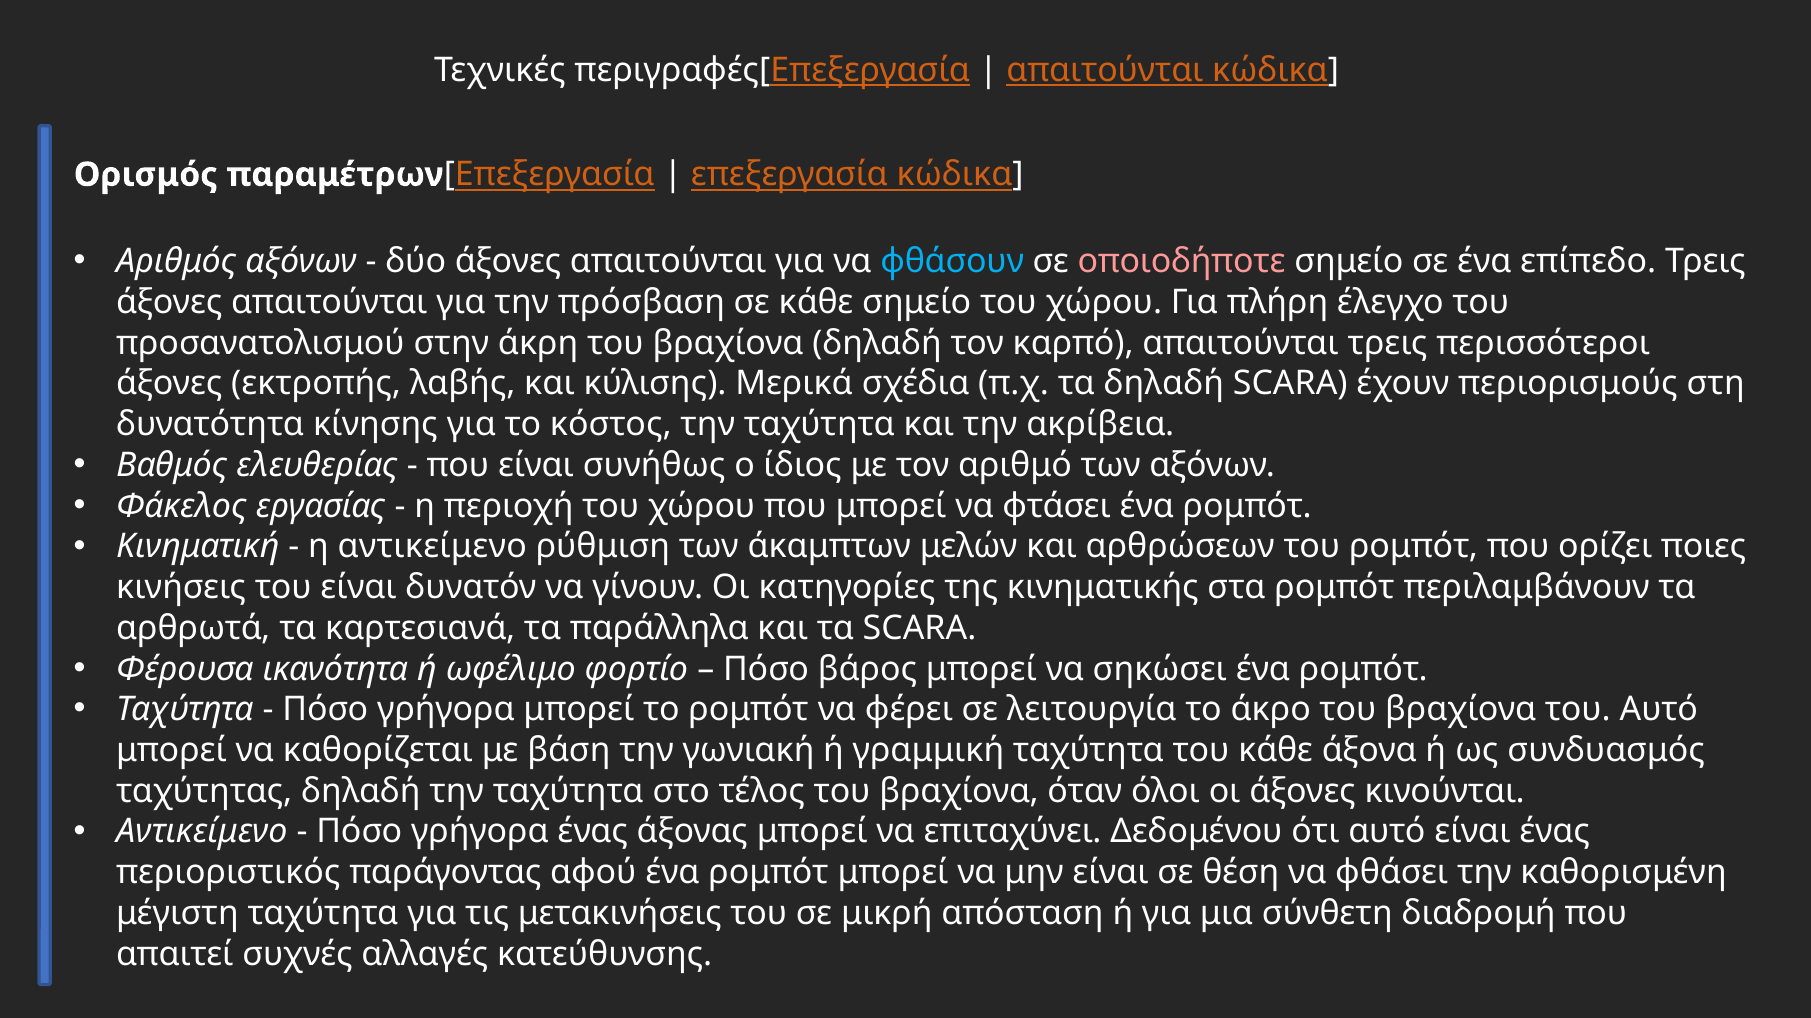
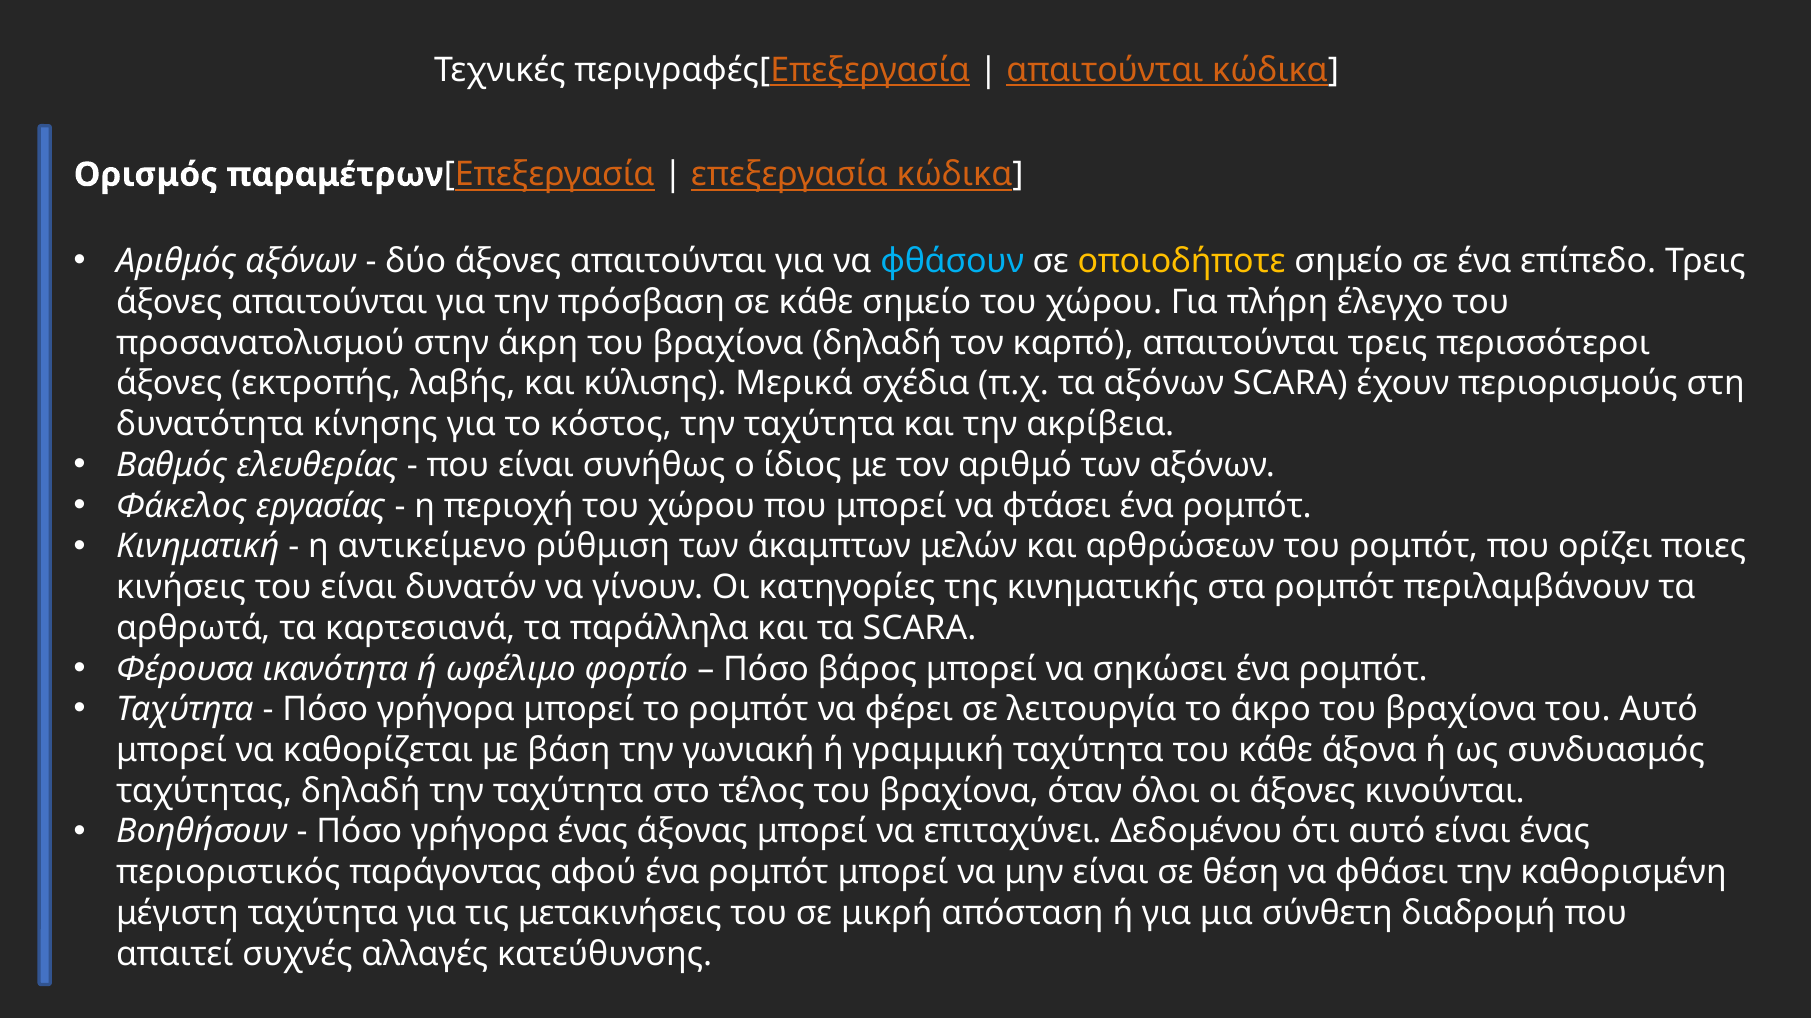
οποιοδήποτε colour: pink -> yellow
τα δηλαδή: δηλαδή -> αξόνων
Αντικείμενο at (202, 832): Αντικείμενο -> Βοηθήσουν
